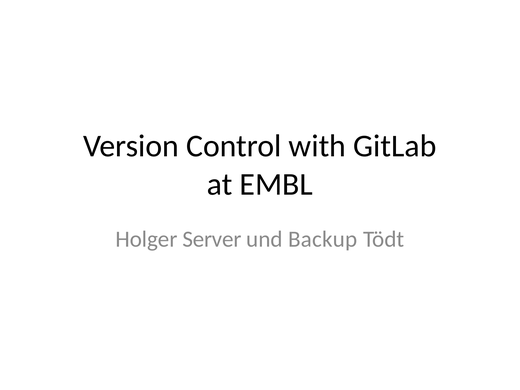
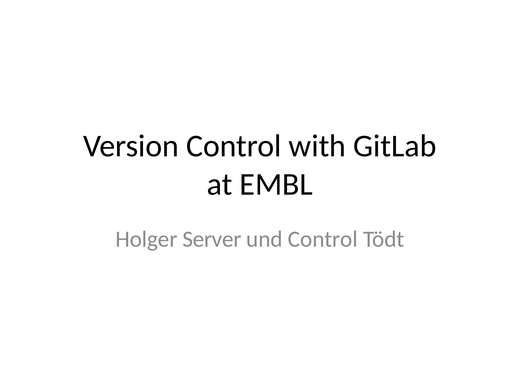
und Backup: Backup -> Control
